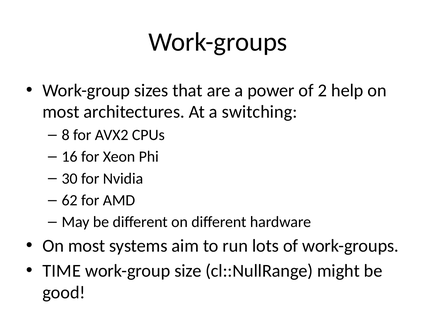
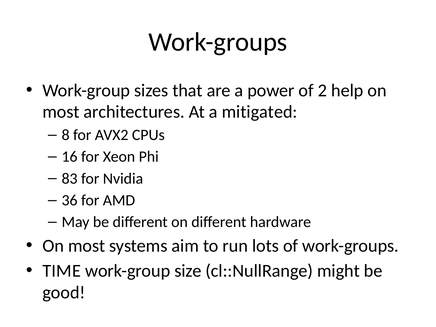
switching: switching -> mitigated
30: 30 -> 83
62: 62 -> 36
